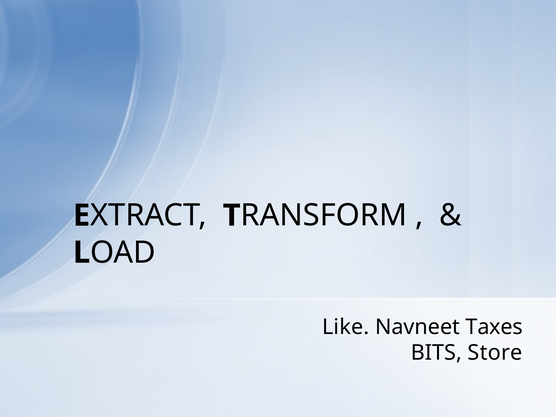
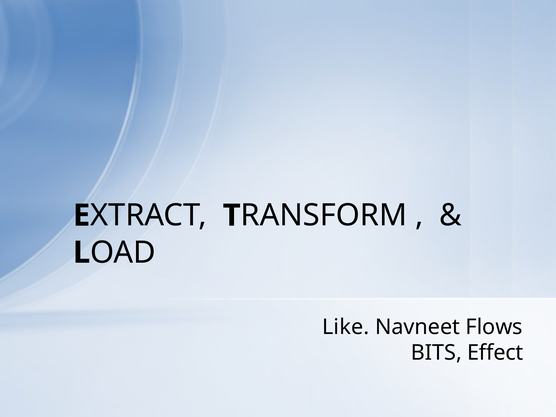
Taxes: Taxes -> Flows
Store: Store -> Effect
